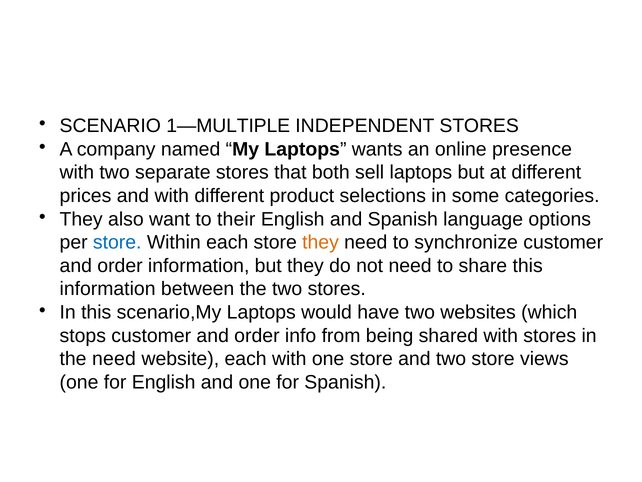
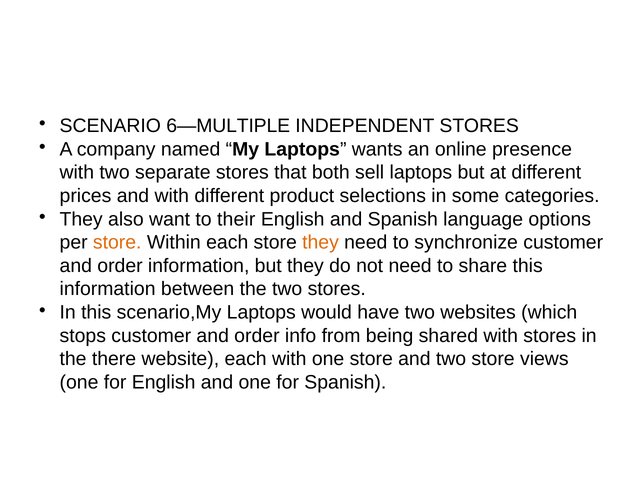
1—MULTIPLE: 1—MULTIPLE -> 6—MULTIPLE
store at (117, 242) colour: blue -> orange
the need: need -> there
